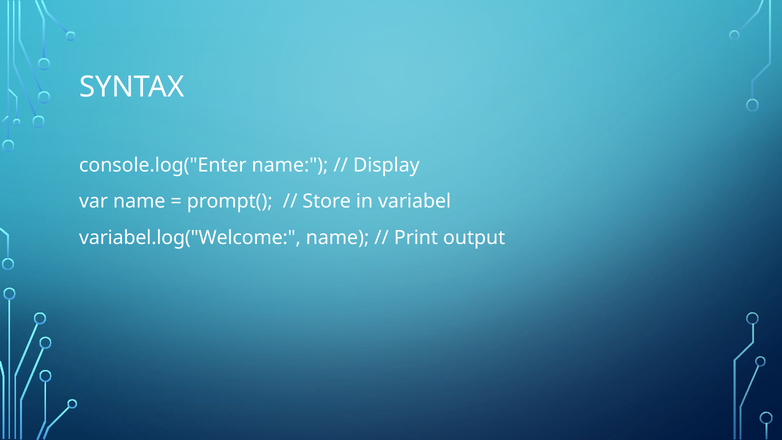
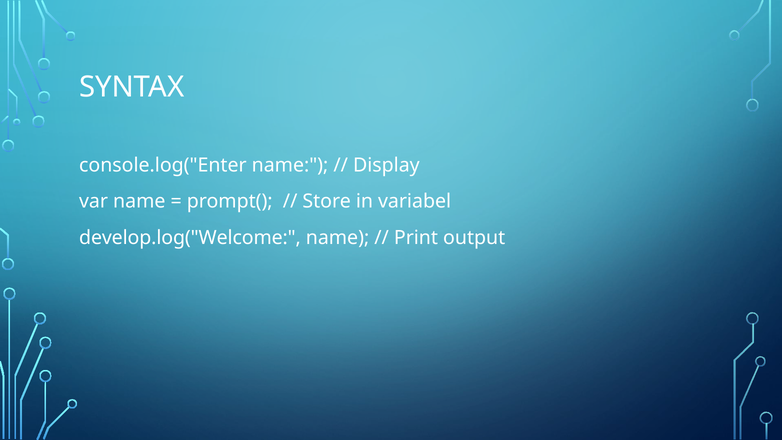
variabel.log("Welcome: variabel.log("Welcome -> develop.log("Welcome
